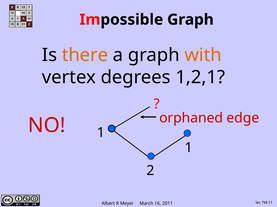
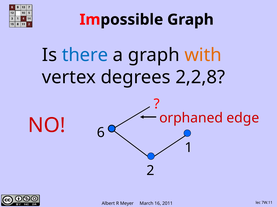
there colour: orange -> blue
1,2,1: 1,2,1 -> 2,2,8
NO 1: 1 -> 6
